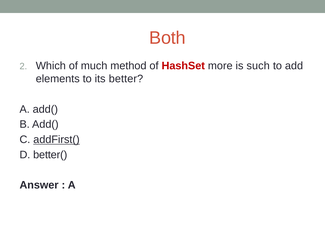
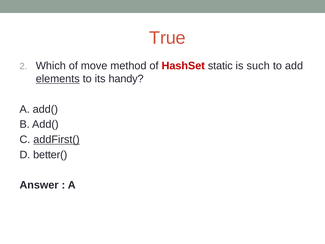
Both: Both -> True
much: much -> move
more: more -> static
elements underline: none -> present
better: better -> handy
